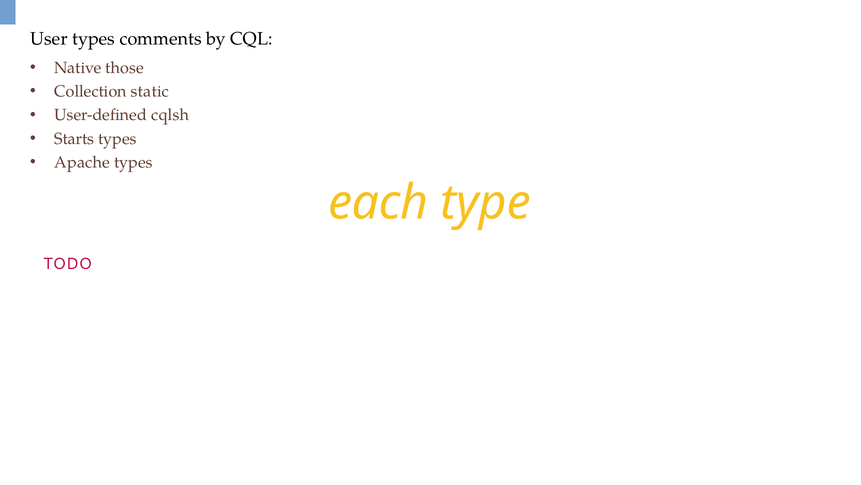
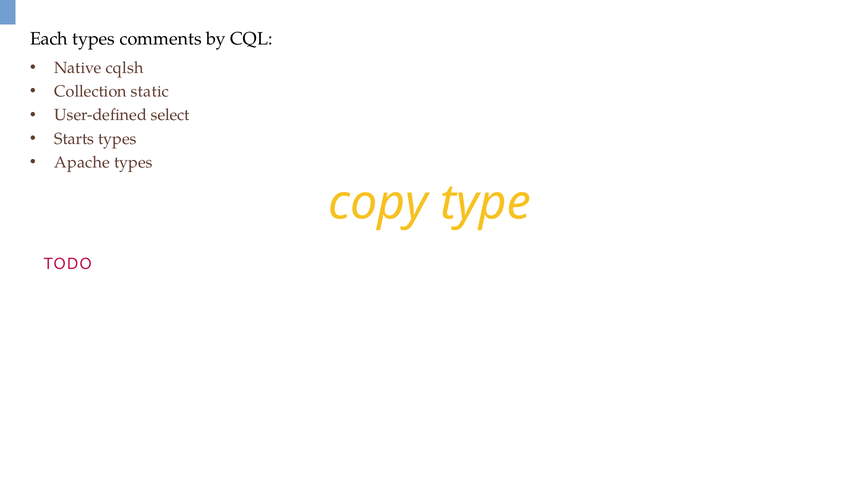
User: User -> Each
those: those -> cqlsh
cqlsh: cqlsh -> select
each: each -> copy
